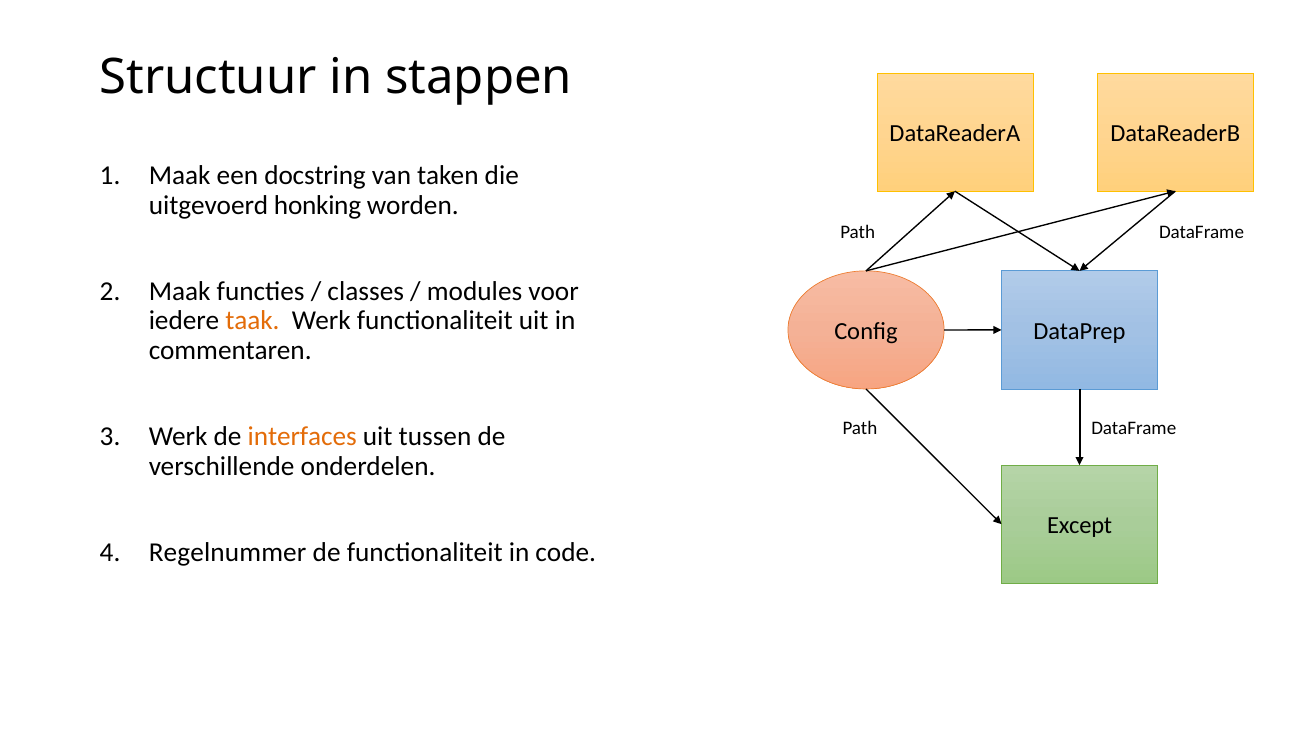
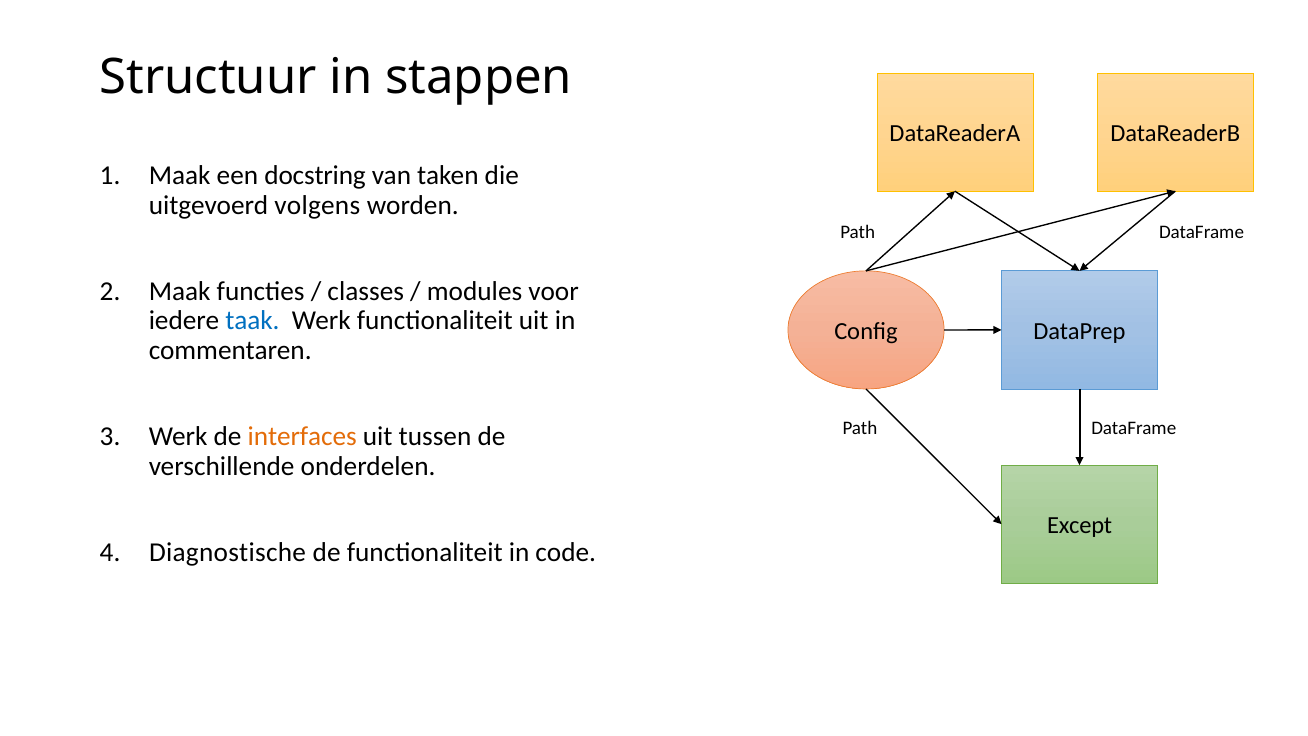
honking: honking -> volgens
taak colour: orange -> blue
Regelnummer: Regelnummer -> Diagnostische
